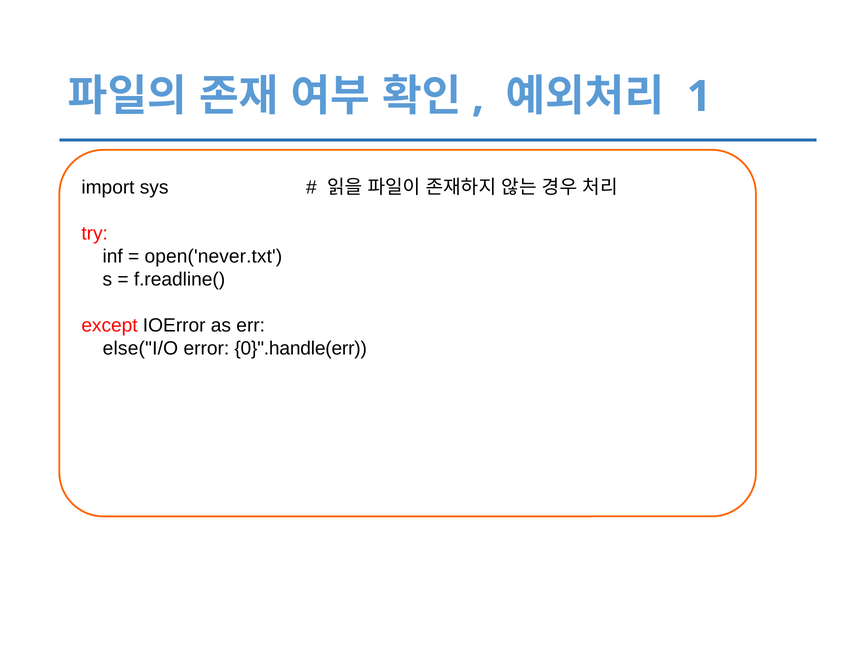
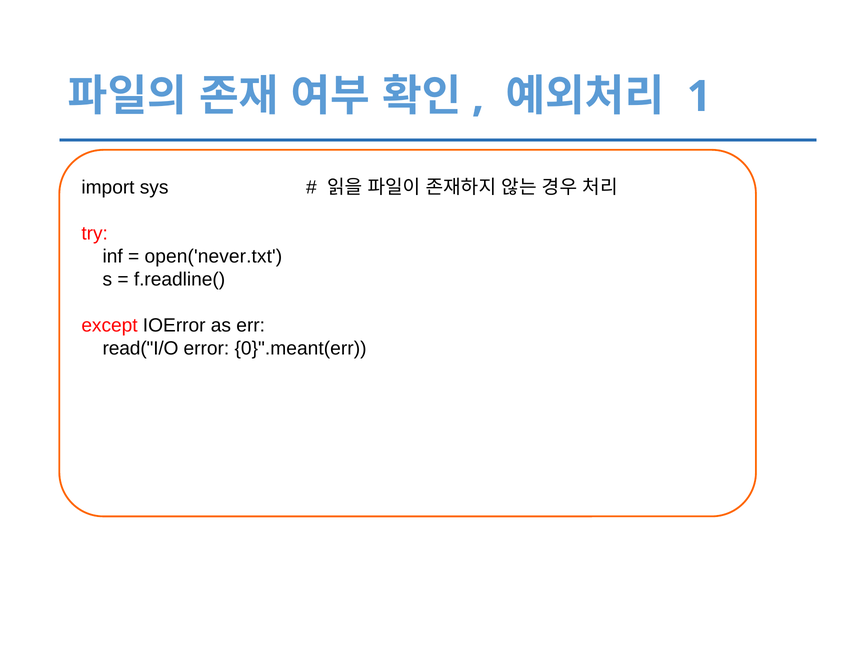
else("I/O: else("I/O -> read("I/O
0}".handle(err: 0}".handle(err -> 0}".meant(err
